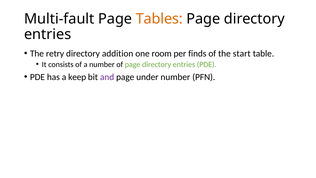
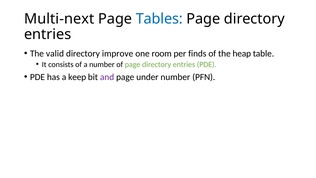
Multi-fault: Multi-fault -> Multi-next
Tables colour: orange -> blue
retry: retry -> valid
addition: addition -> improve
start: start -> heap
